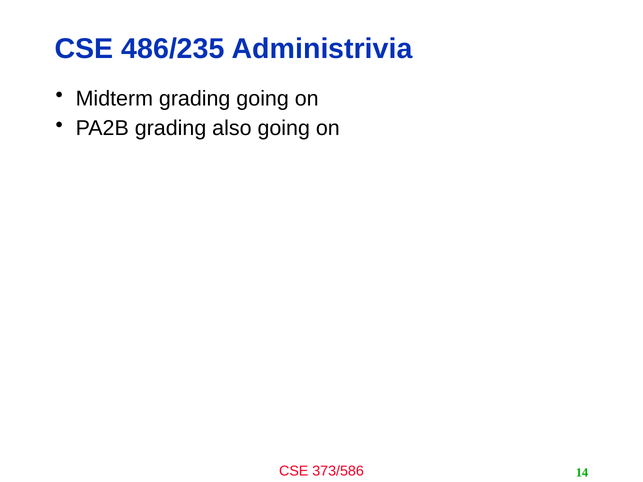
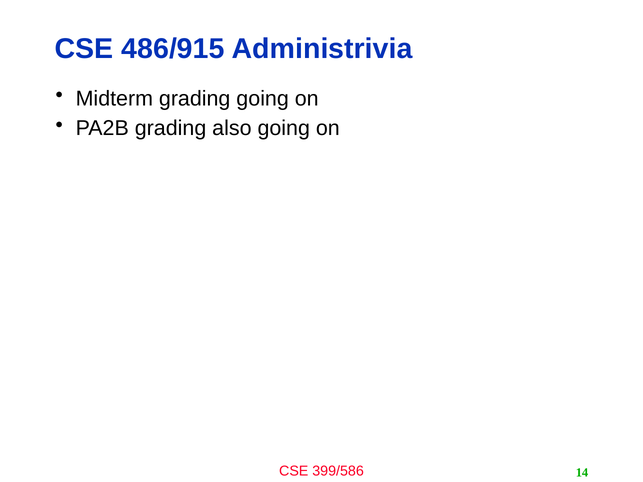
486/235: 486/235 -> 486/915
373/586: 373/586 -> 399/586
